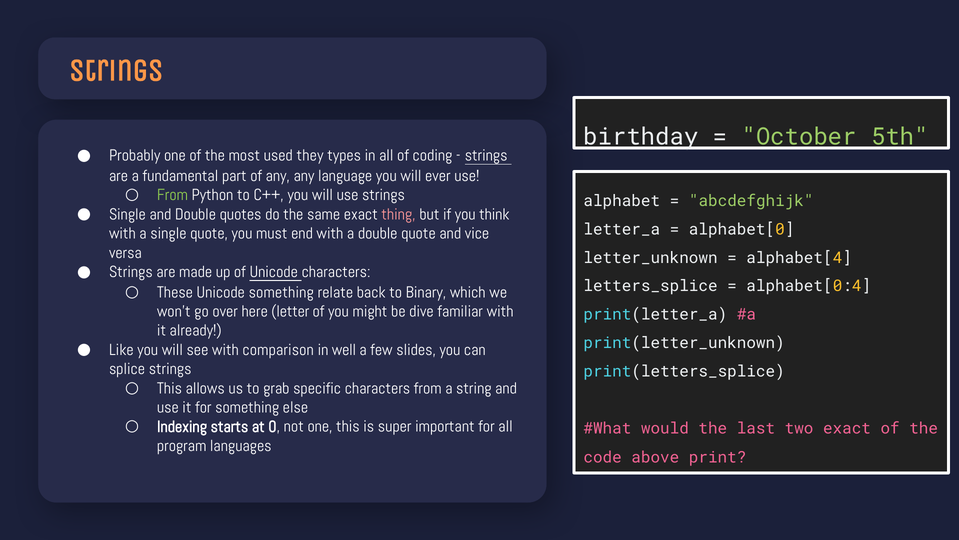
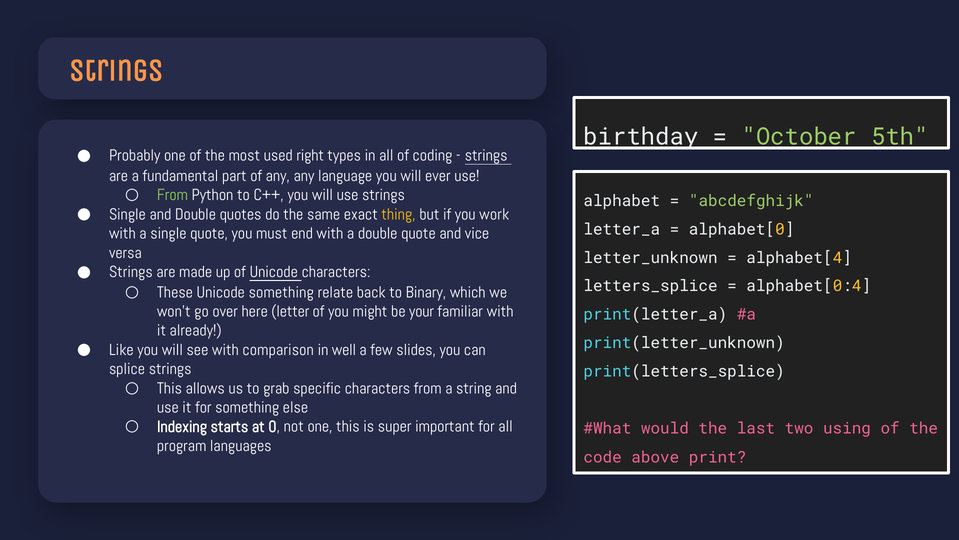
they: they -> right
thing colour: pink -> yellow
think: think -> work
dive: dive -> your
two exact: exact -> using
